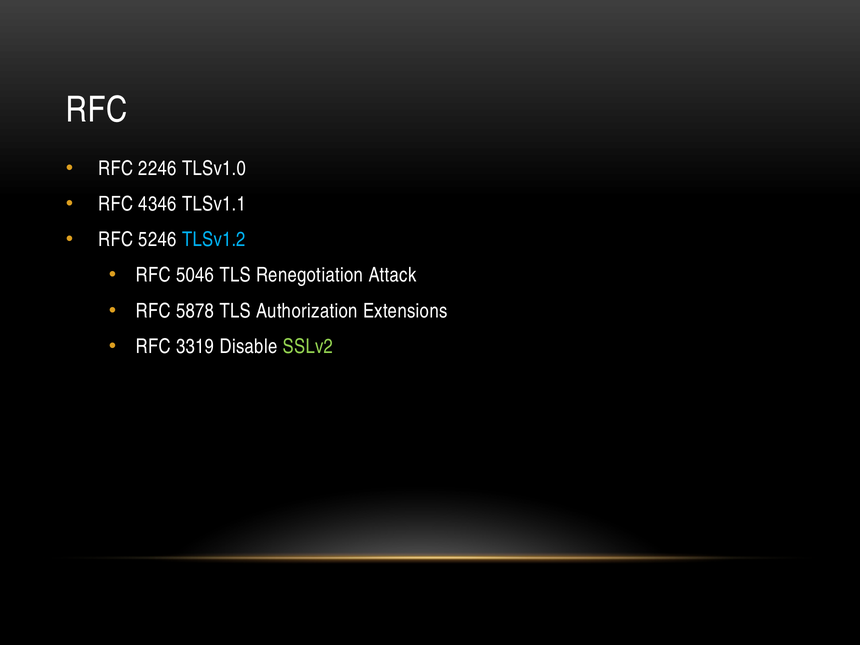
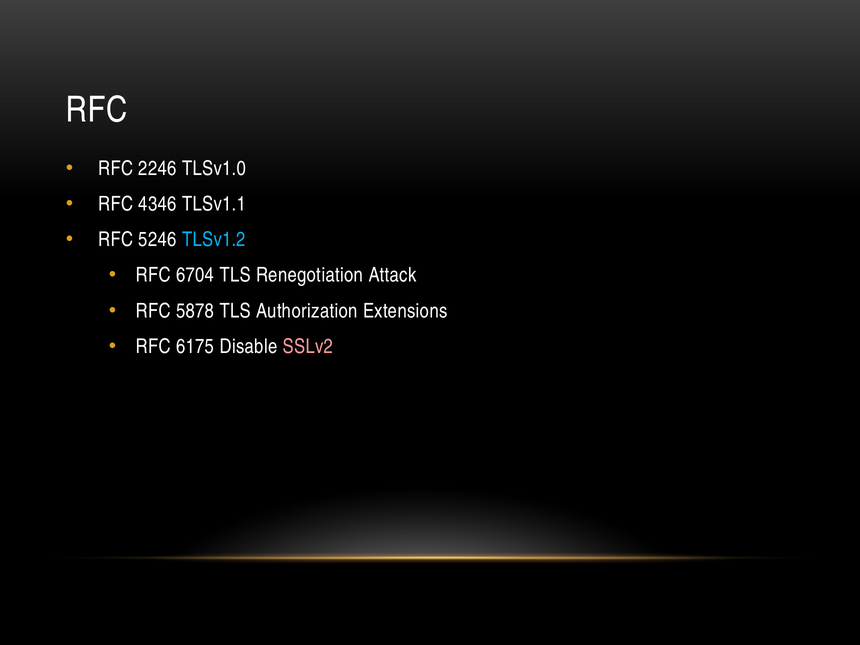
5046: 5046 -> 6704
3319: 3319 -> 6175
SSLv2 colour: light green -> pink
